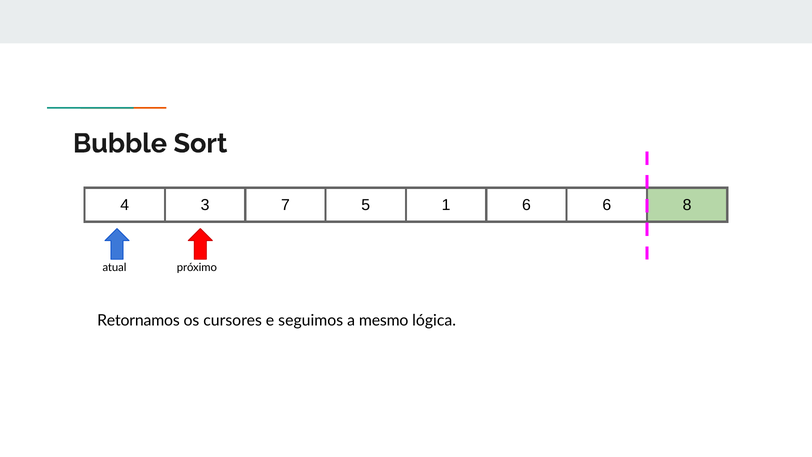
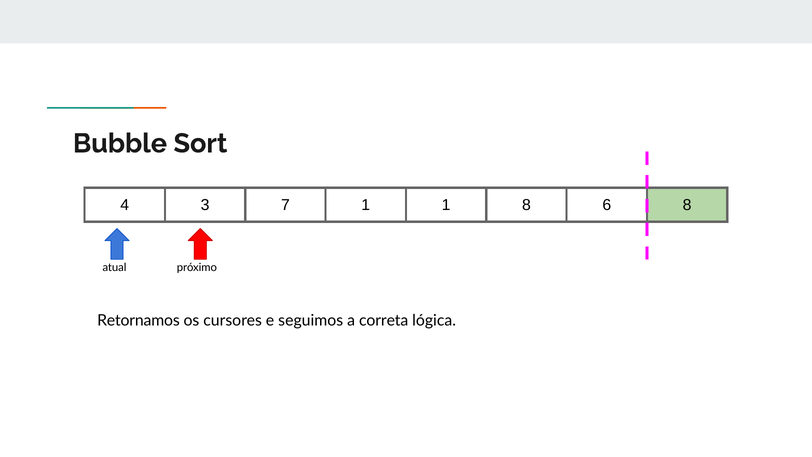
7 5: 5 -> 1
1 6: 6 -> 8
mesmo: mesmo -> correta
